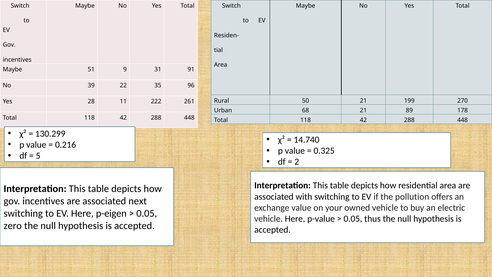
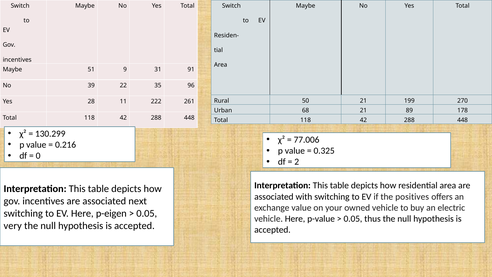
14.740: 14.740 -> 77.006
5: 5 -> 0
pollution: pollution -> positives
zero: zero -> very
